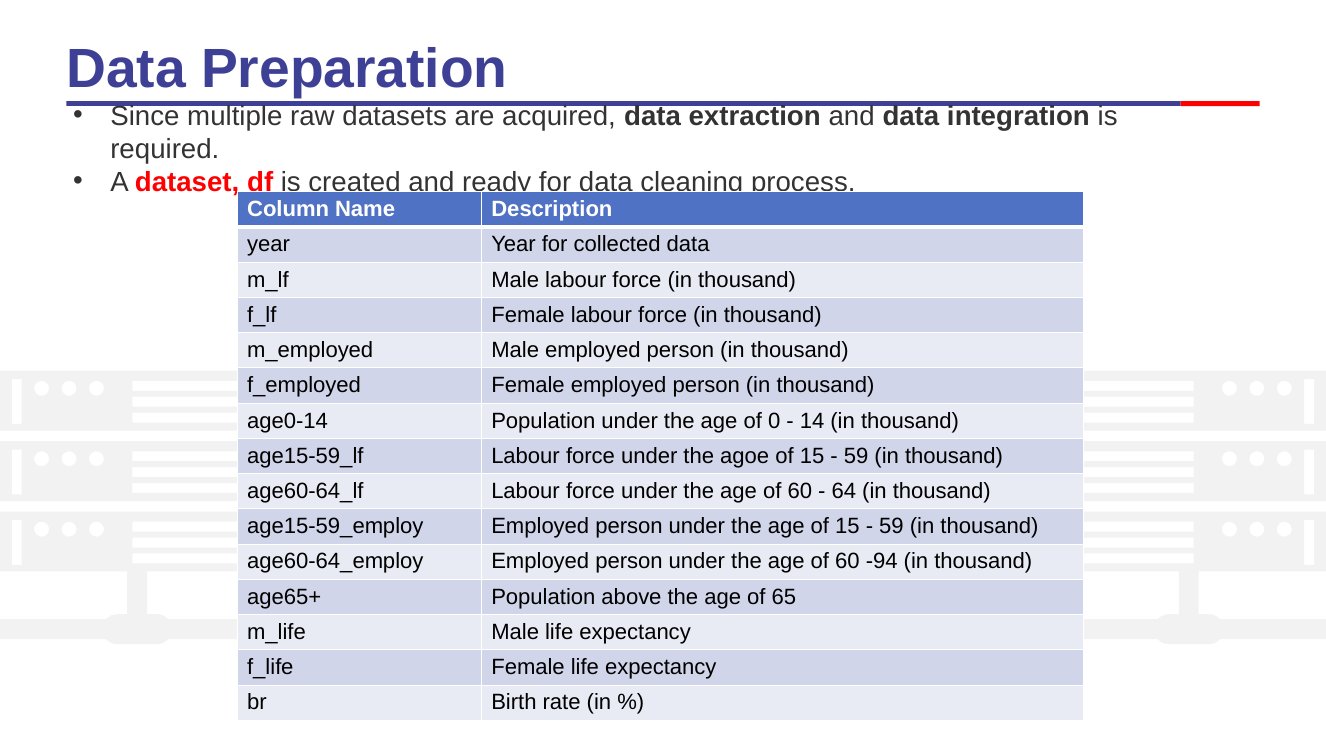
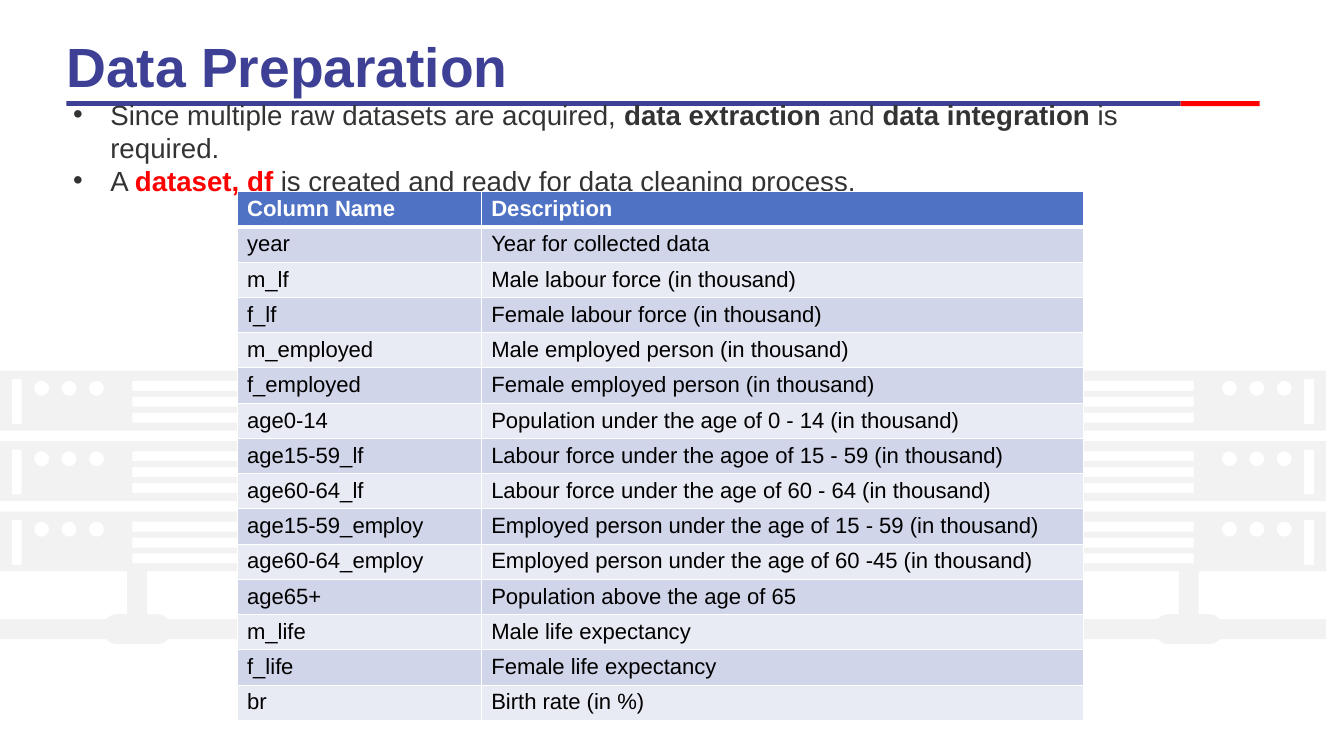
-94: -94 -> -45
